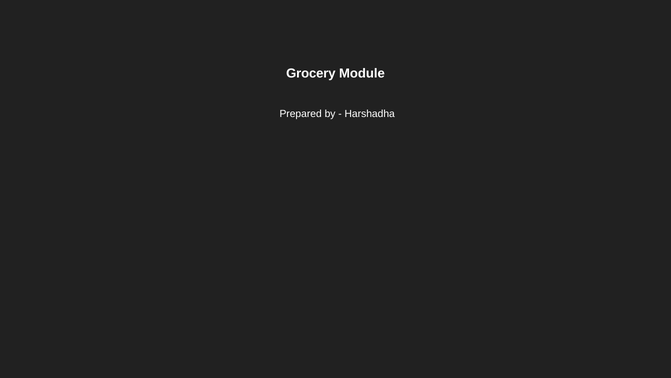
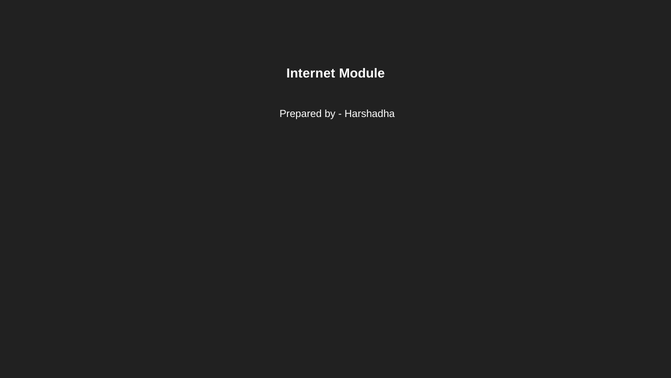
Grocery: Grocery -> Internet
